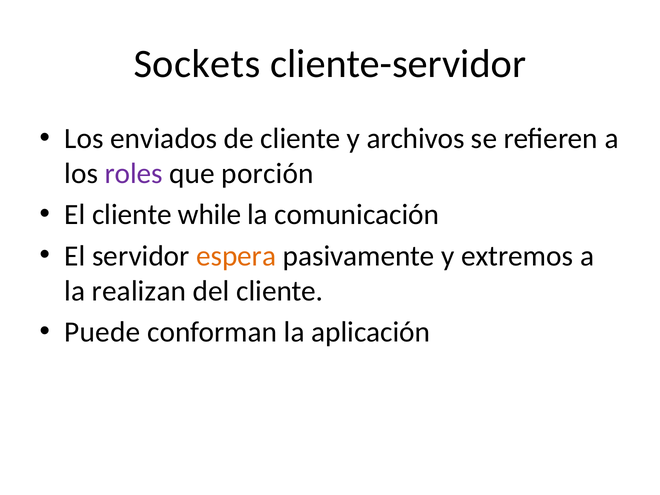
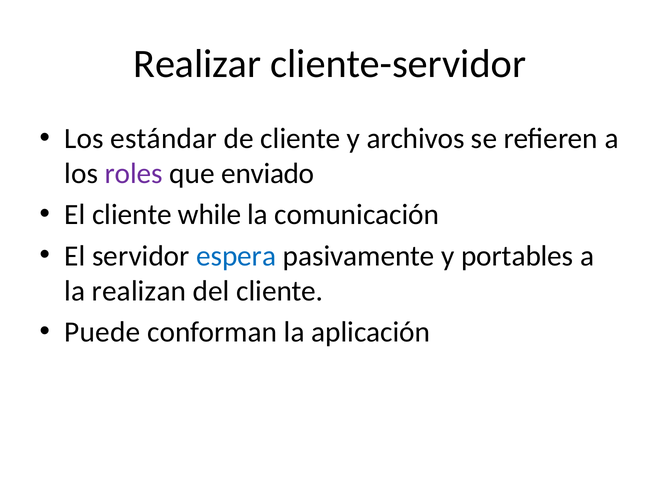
Sockets: Sockets -> Realizar
enviados: enviados -> estándar
porción: porción -> enviado
espera colour: orange -> blue
extremos: extremos -> portables
